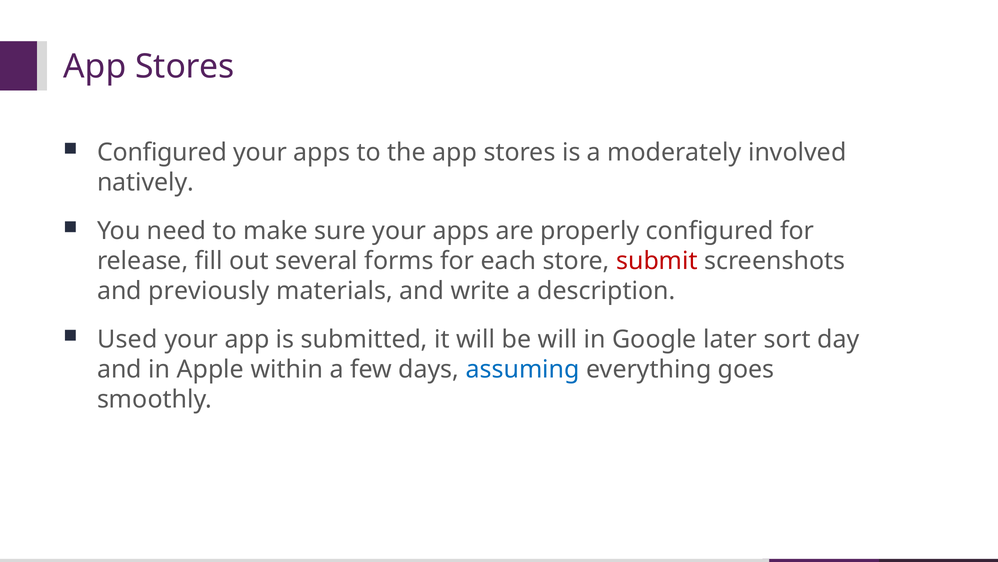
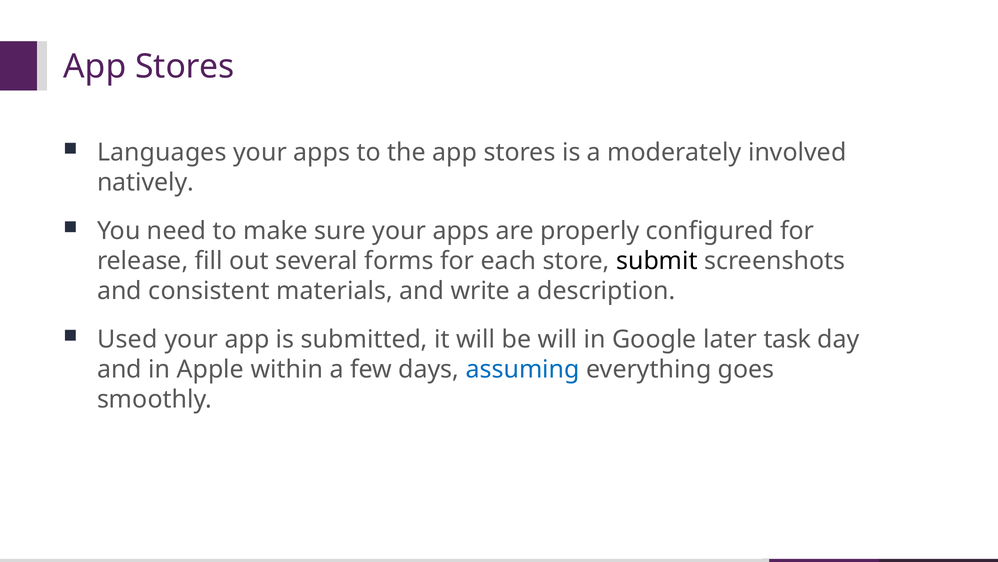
Configured at (162, 152): Configured -> Languages
submit colour: red -> black
previously: previously -> consistent
sort: sort -> task
